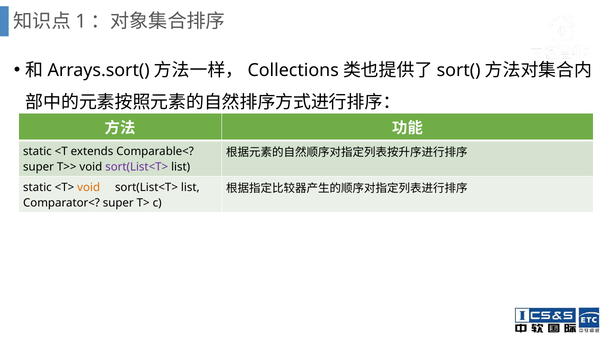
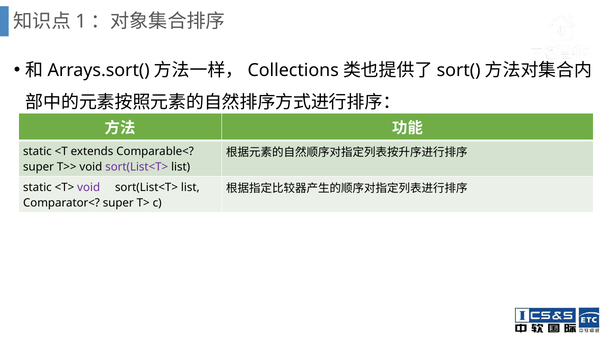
void at (89, 187) colour: orange -> purple
